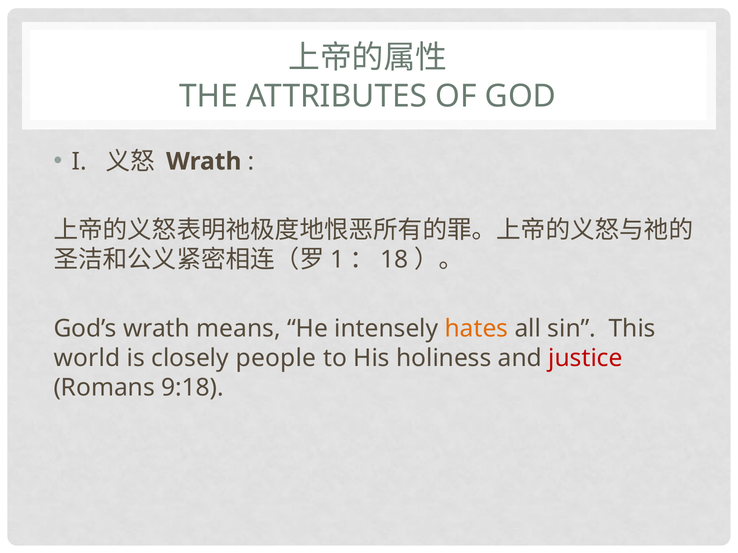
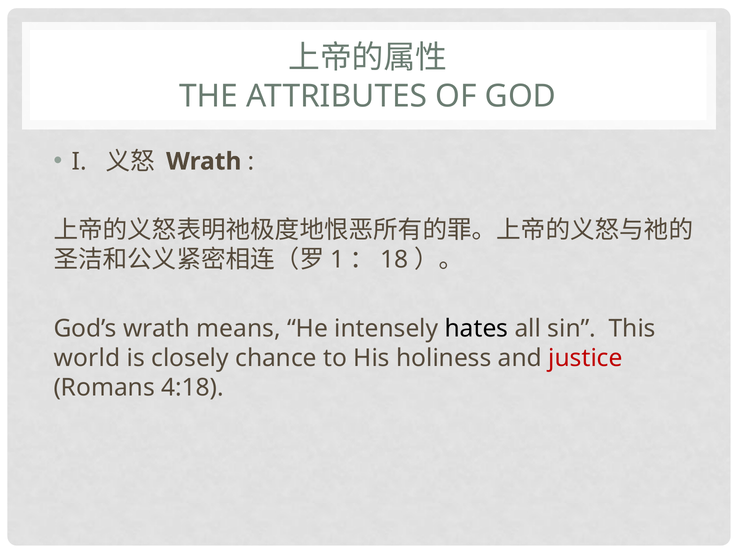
hates colour: orange -> black
people: people -> chance
9:18: 9:18 -> 4:18
